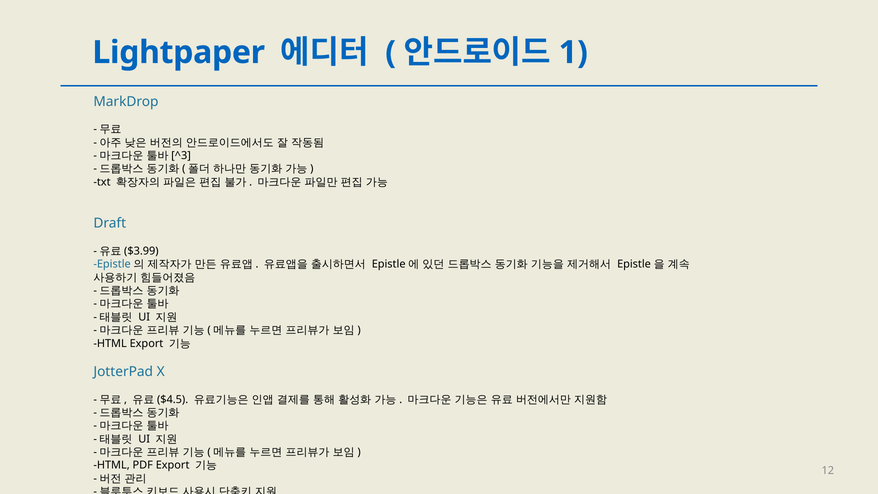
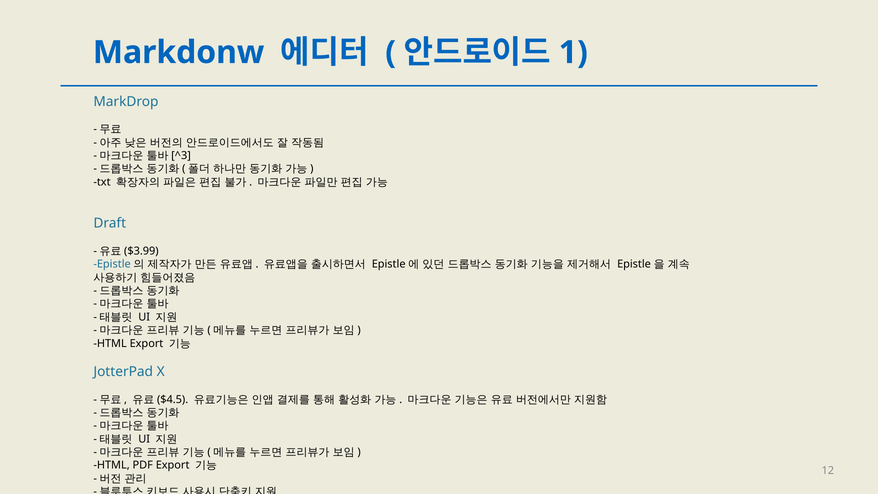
Lightpaper: Lightpaper -> Markdonw
